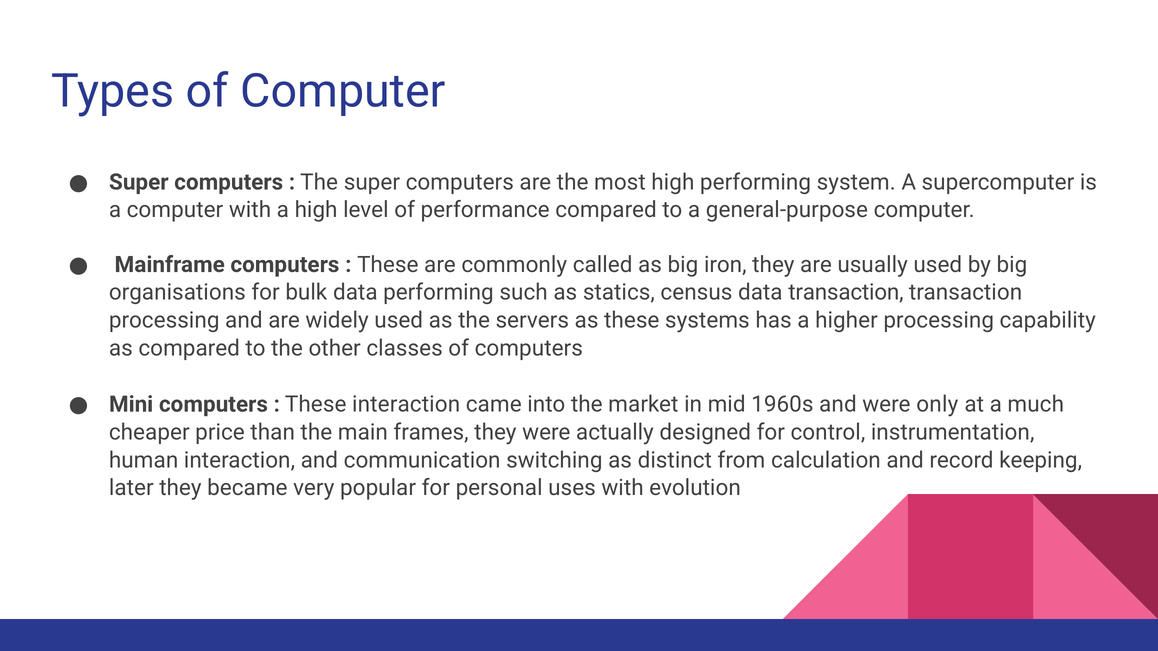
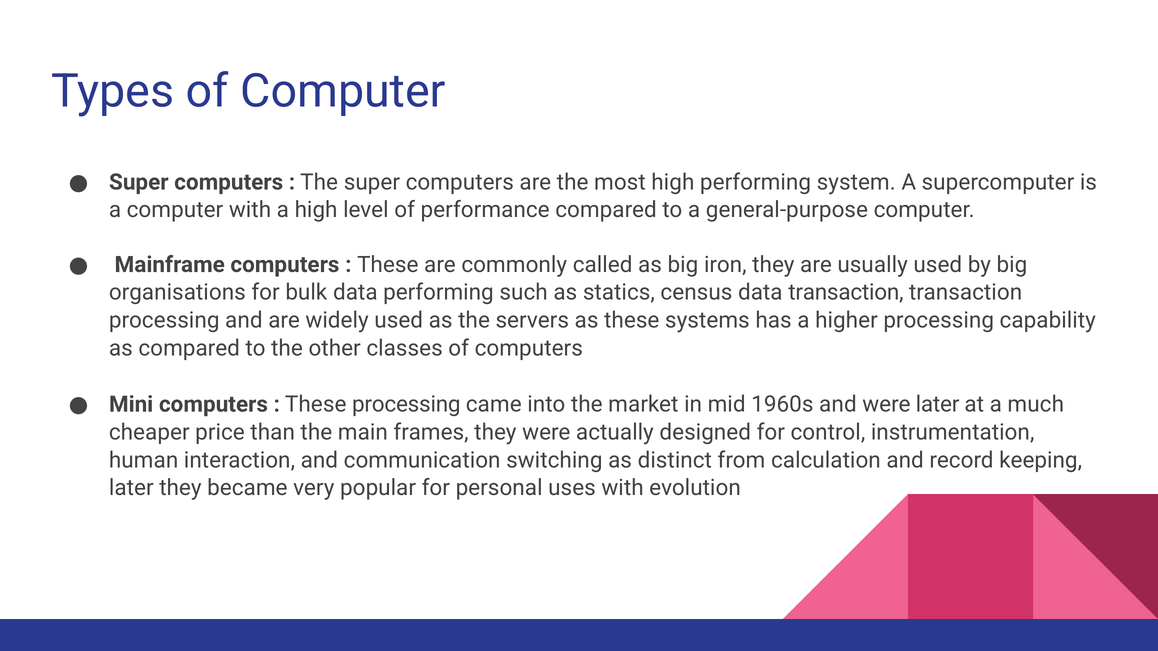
These interaction: interaction -> processing
were only: only -> later
